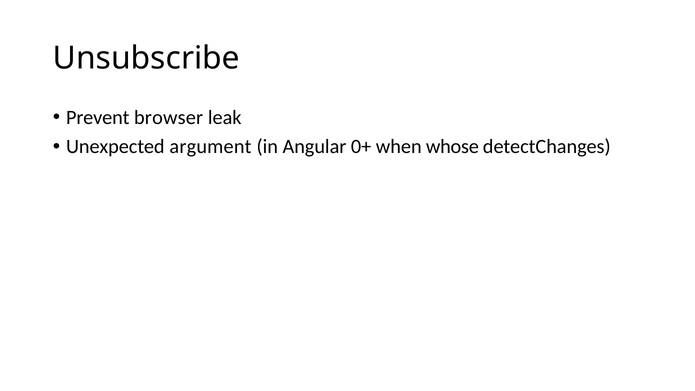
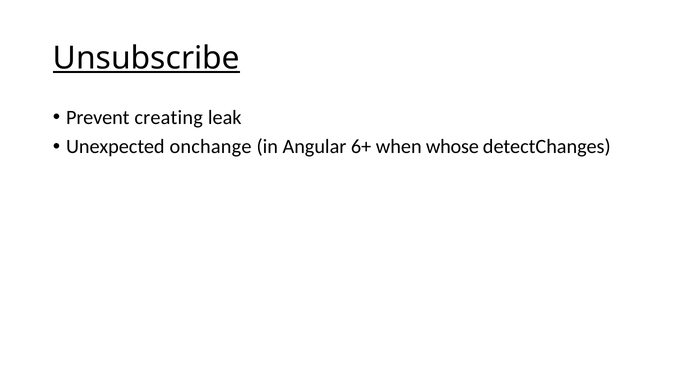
Unsubscribe underline: none -> present
browser: browser -> creating
argument: argument -> onchange
0+: 0+ -> 6+
